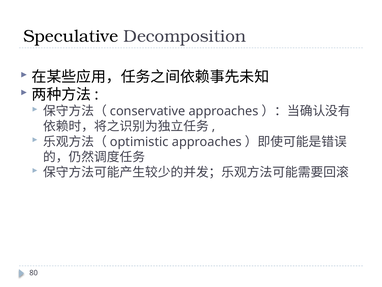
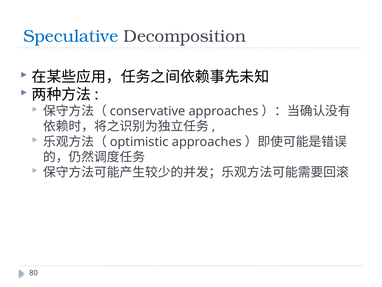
Speculative colour: black -> blue
